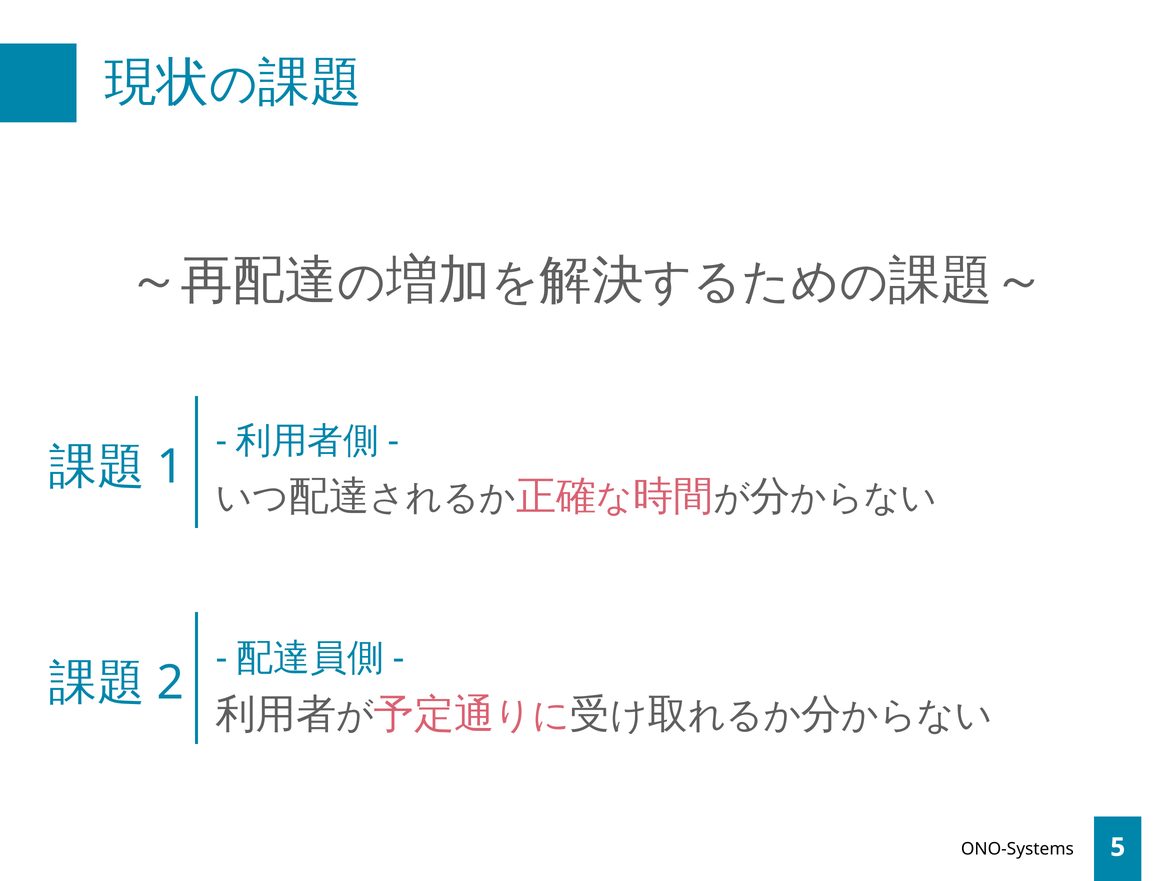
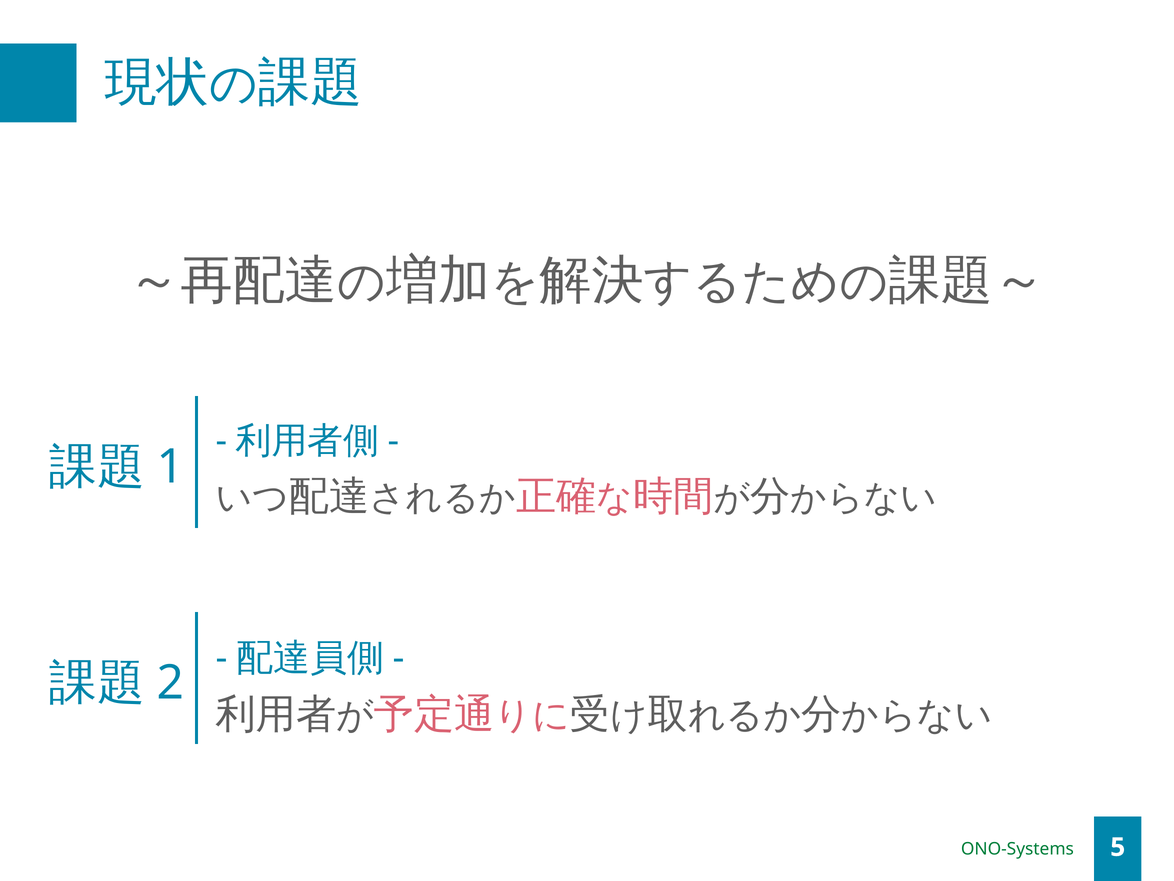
ONO-Systems colour: black -> green
